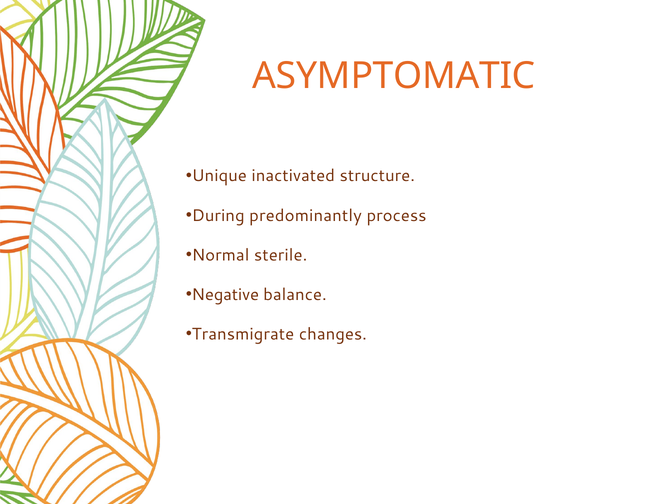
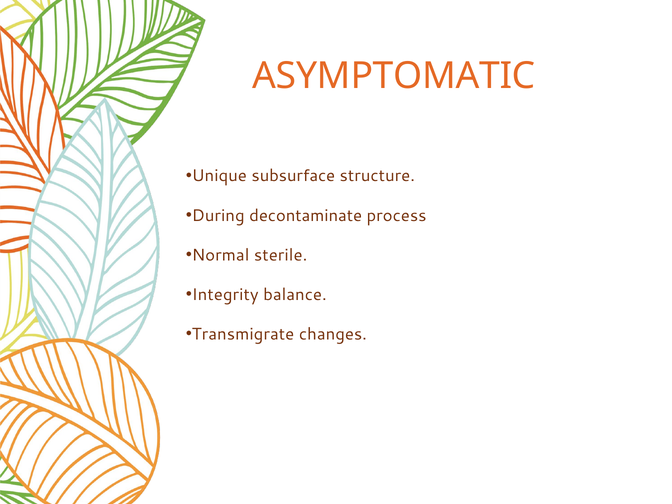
inactivated: inactivated -> subsurface
predominantly: predominantly -> decontaminate
Negative: Negative -> Integrity
